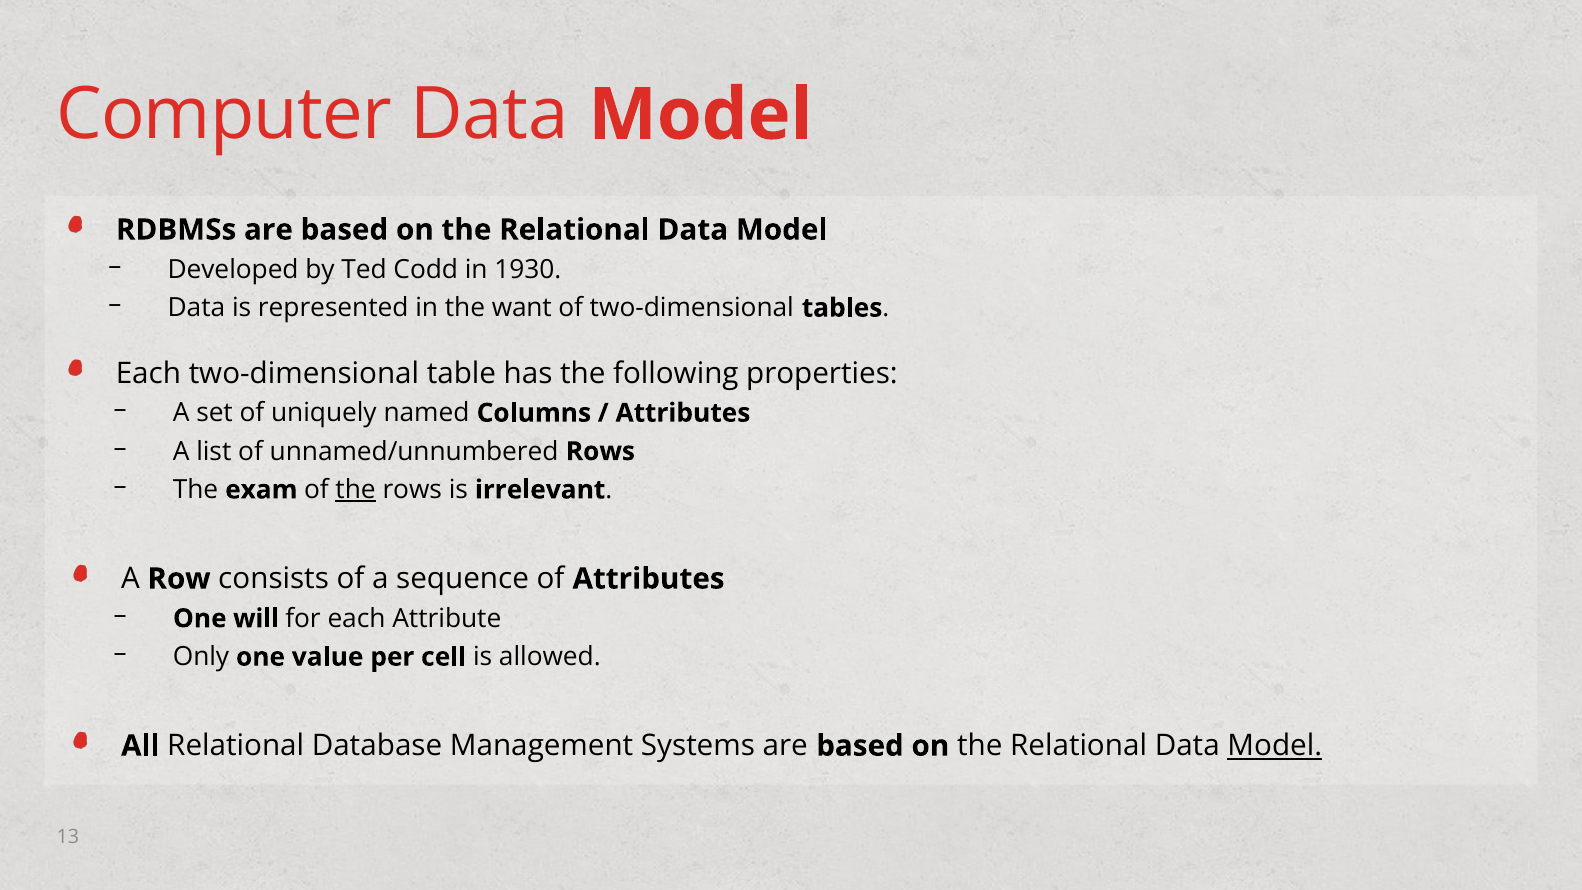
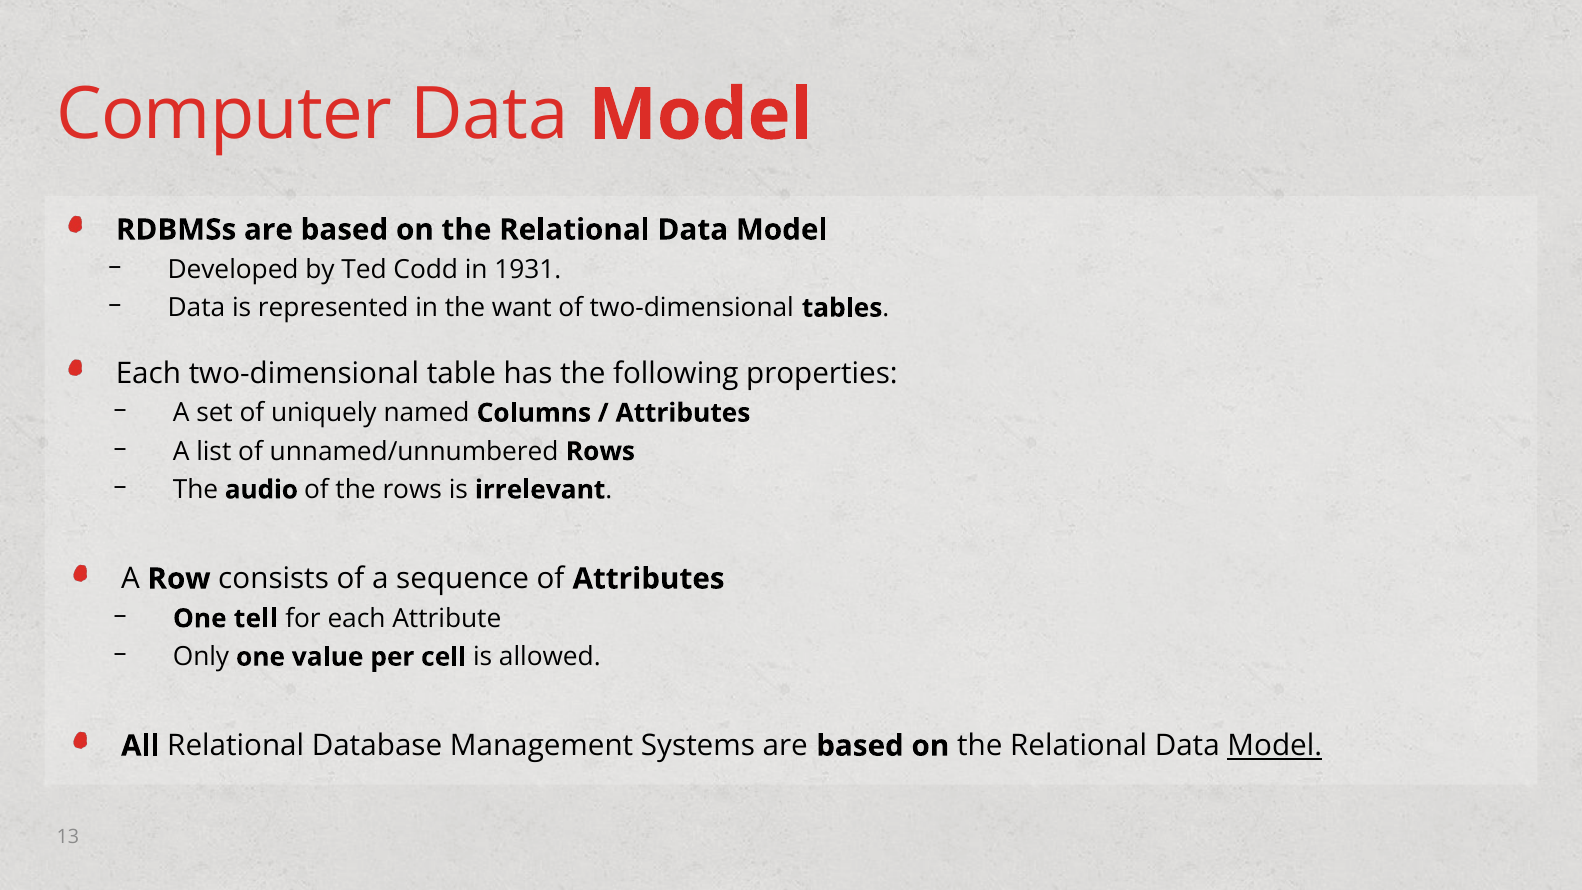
1930: 1930 -> 1931
exam: exam -> audio
the at (356, 490) underline: present -> none
will: will -> tell
